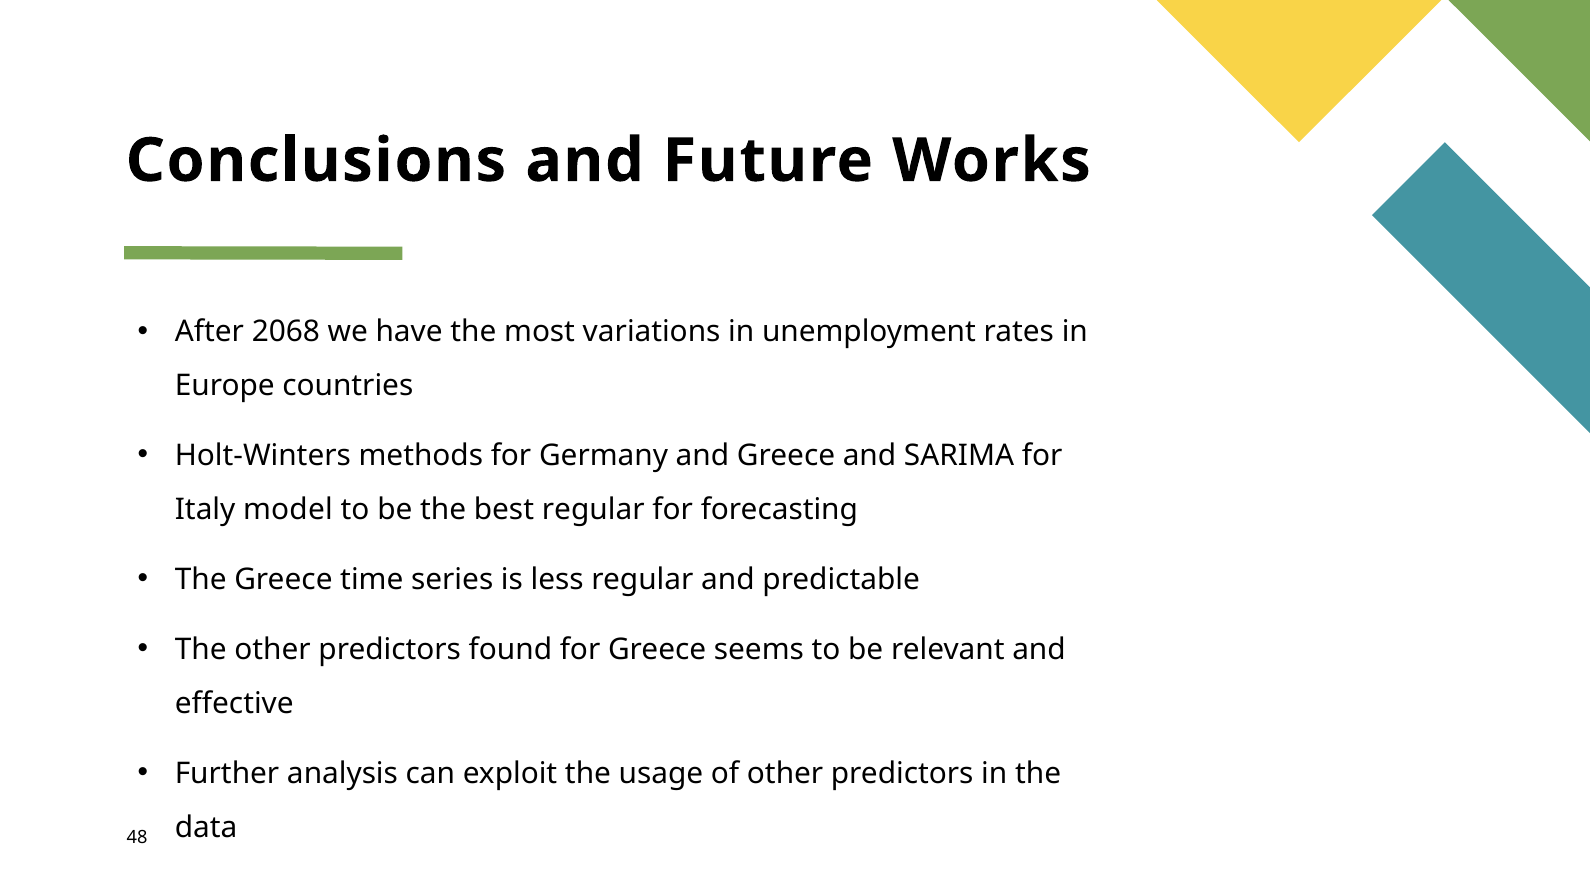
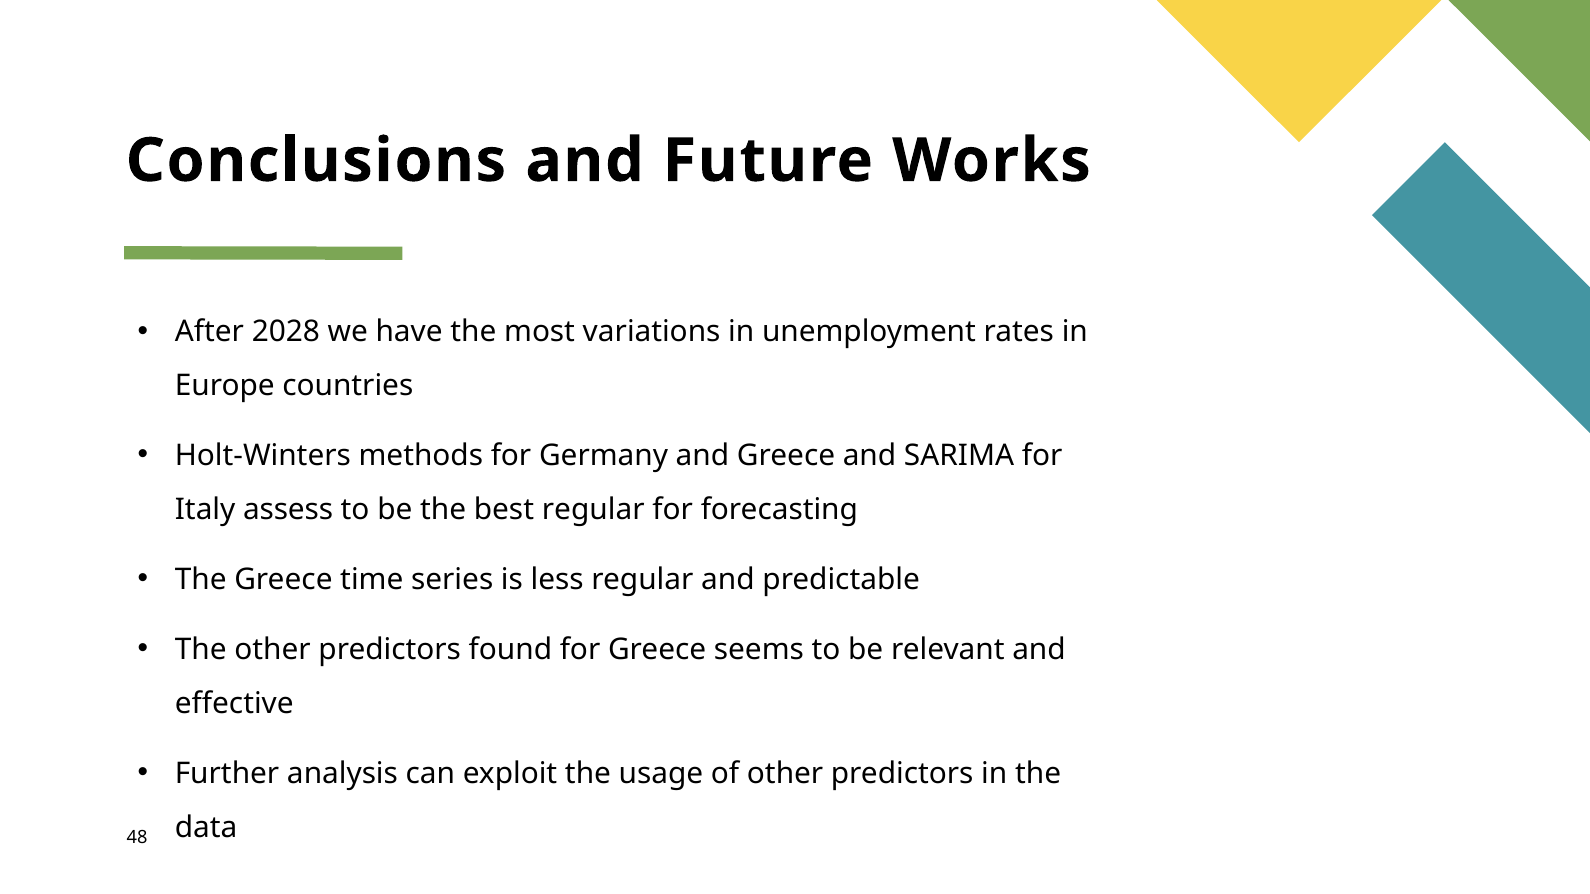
2068: 2068 -> 2028
model: model -> assess
